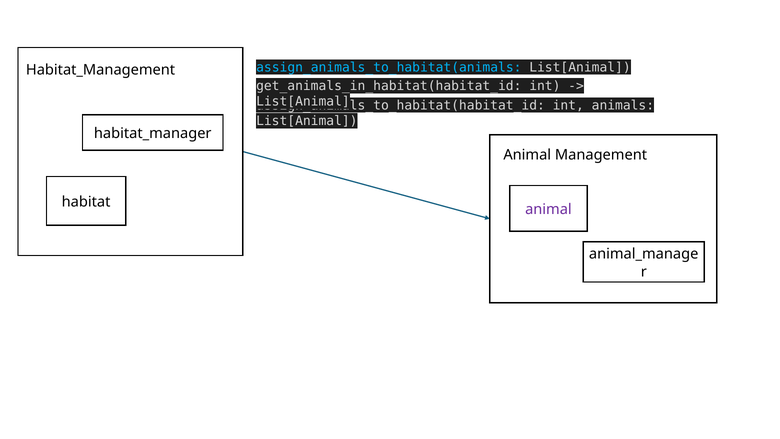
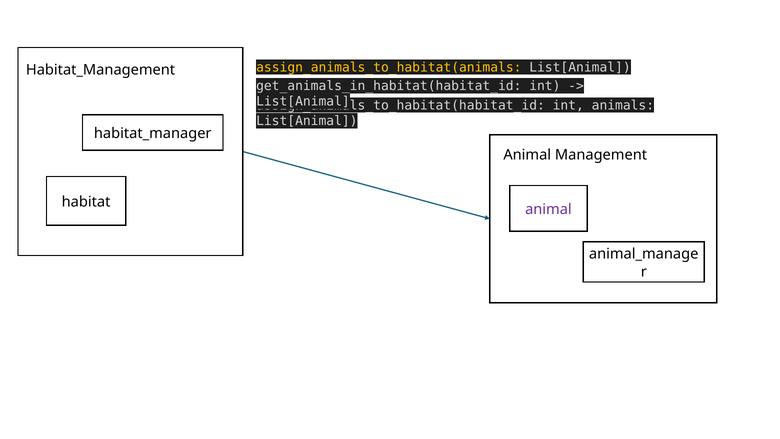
assign_animals_to_habitat(animals colour: light blue -> yellow
